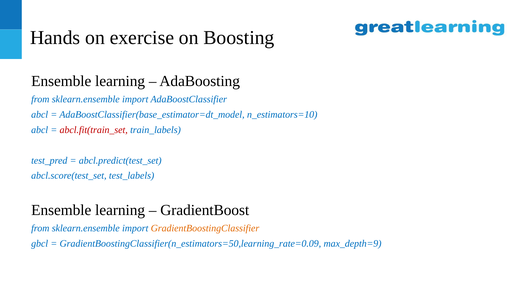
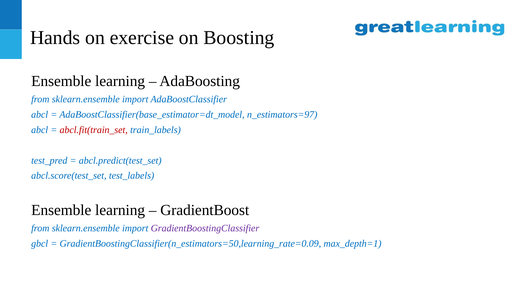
n_estimators=10: n_estimators=10 -> n_estimators=97
GradientBoostingClassifier colour: orange -> purple
max_depth=9: max_depth=9 -> max_depth=1
